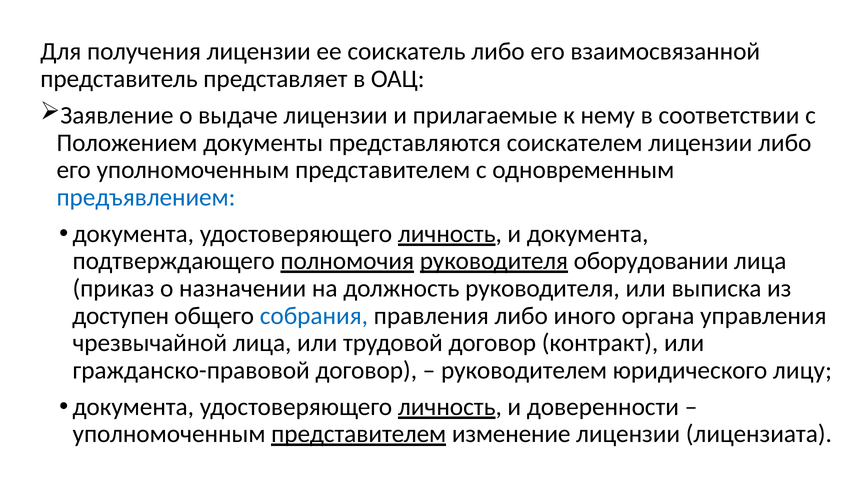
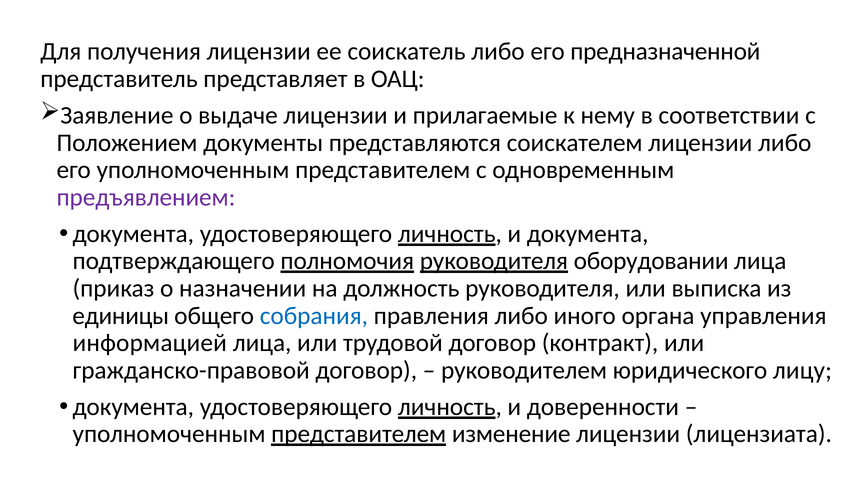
взаимосвязанной: взаимосвязанной -> предназначенной
предъявлением colour: blue -> purple
доступен: доступен -> единицы
чрезвычайной: чрезвычайной -> информацией
